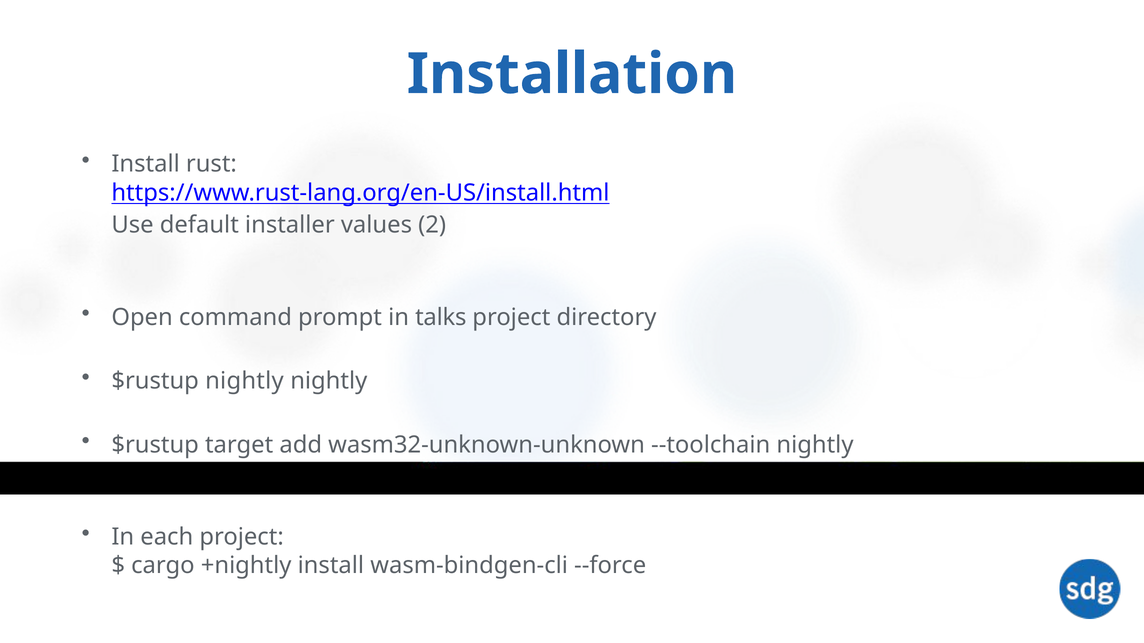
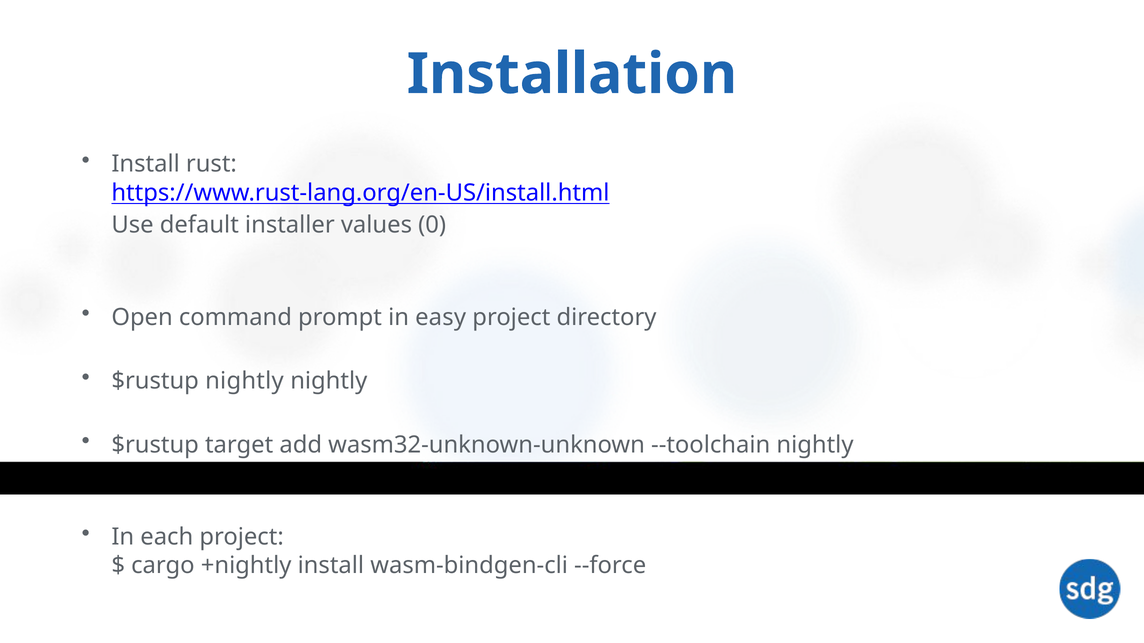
2: 2 -> 0
talks: talks -> easy
